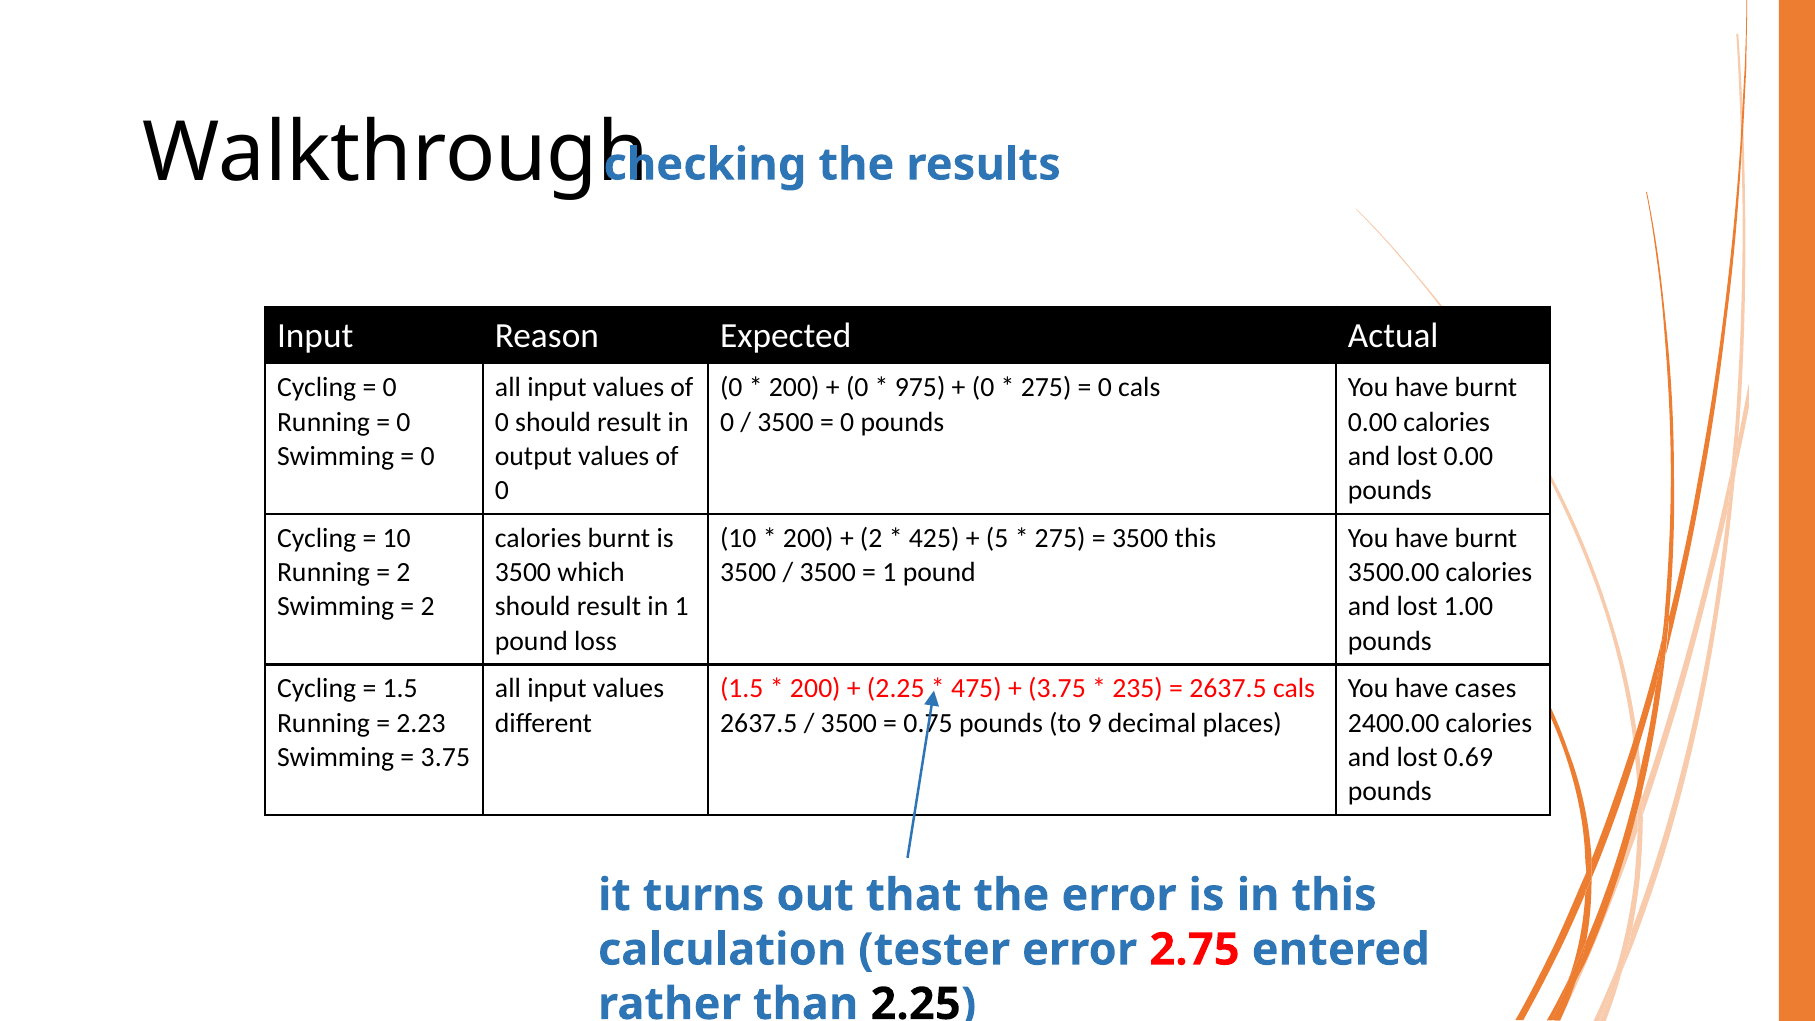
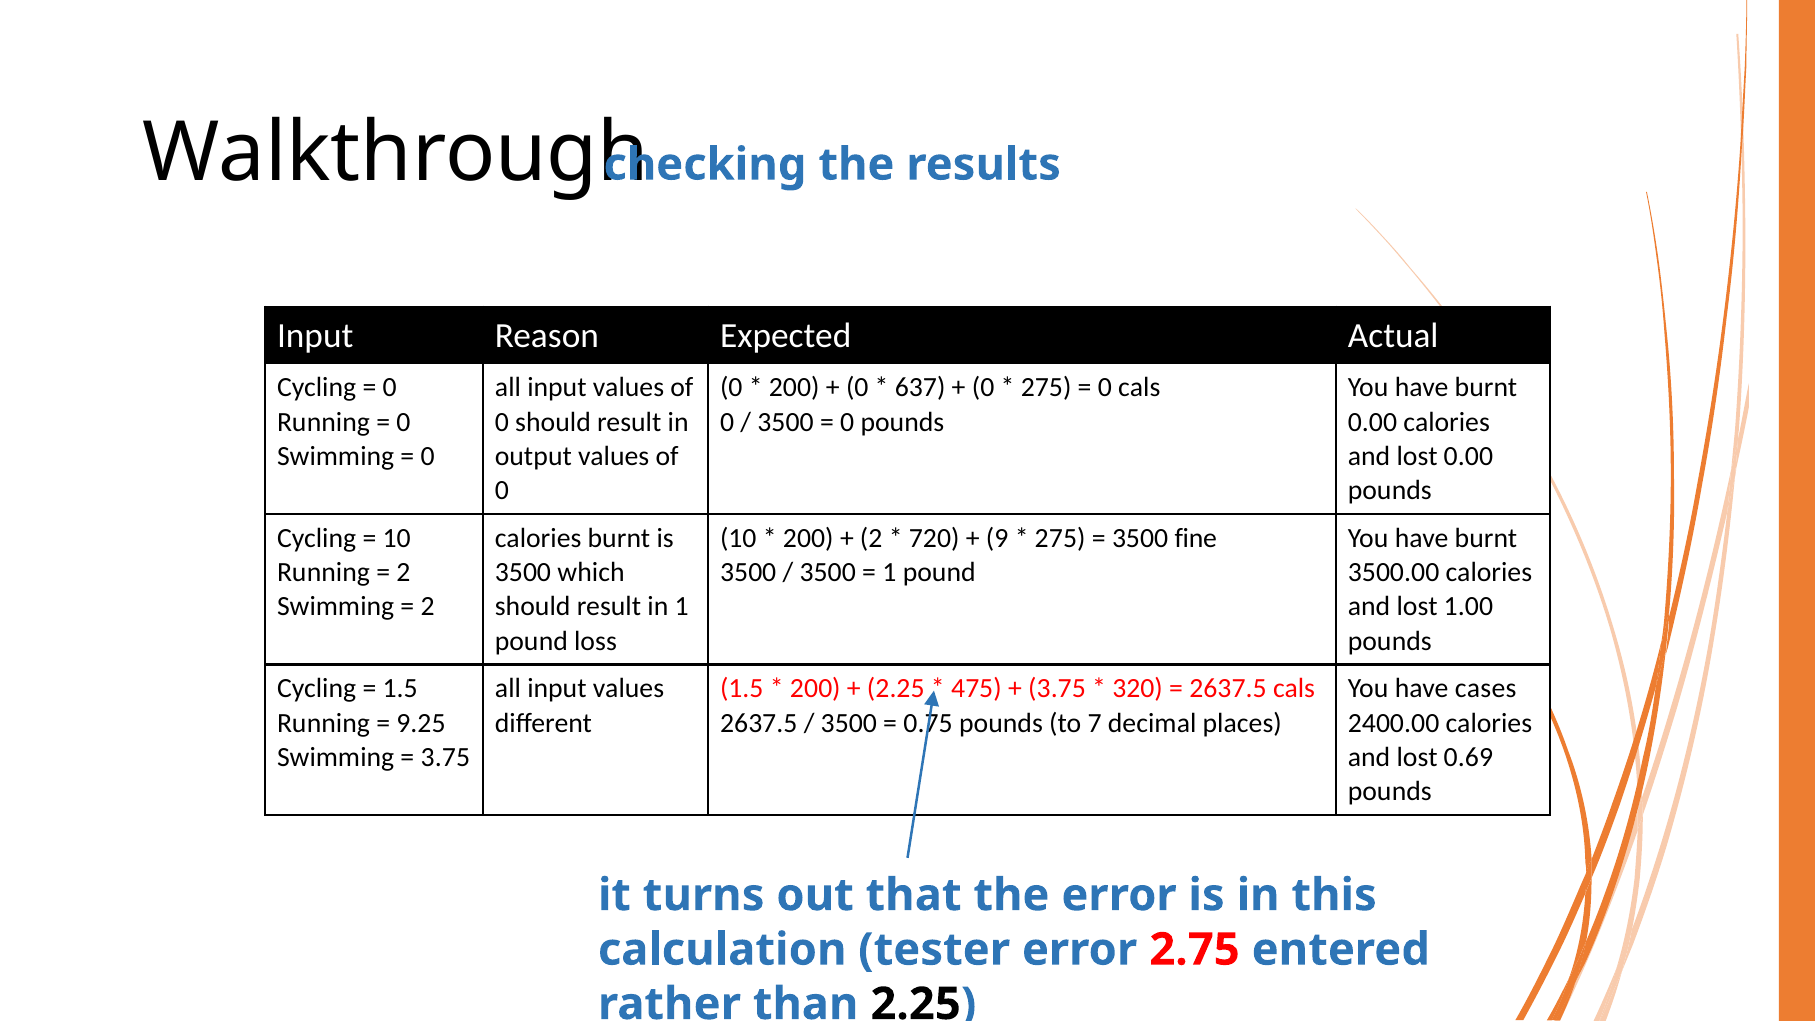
975: 975 -> 637
425: 425 -> 720
5: 5 -> 9
3500 this: this -> fine
235: 235 -> 320
2.23: 2.23 -> 9.25
9: 9 -> 7
